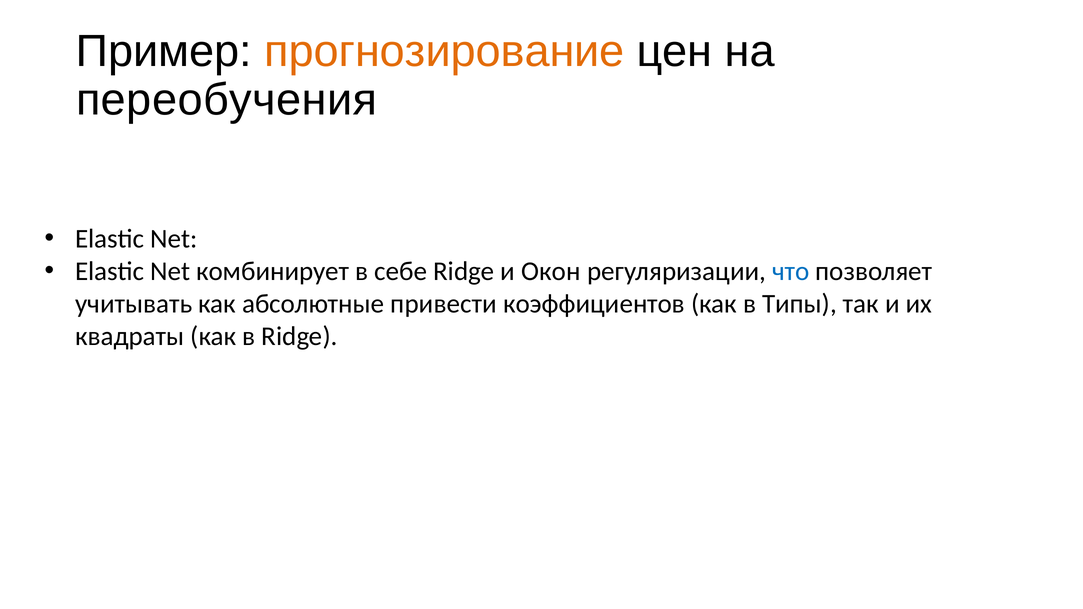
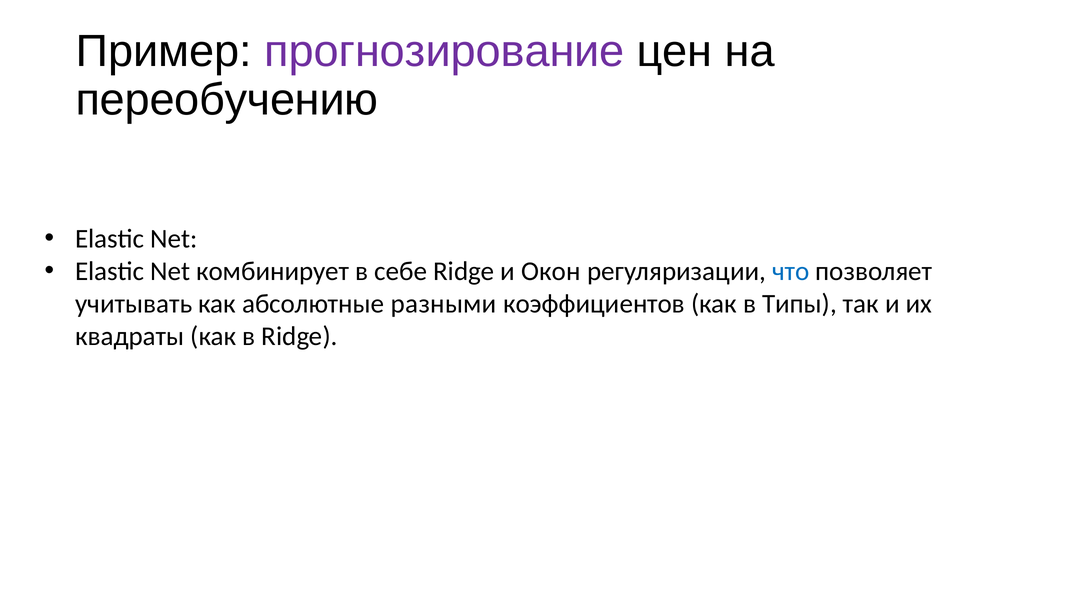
прогнозирование colour: orange -> purple
переобучения: переобучения -> переобучению
привести: привести -> разными
